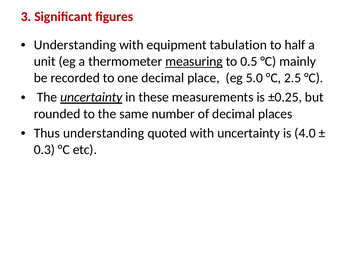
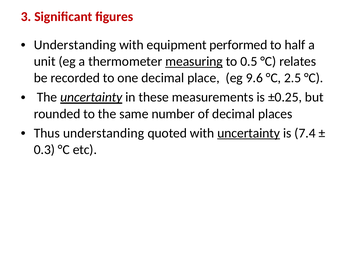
tabulation: tabulation -> performed
mainly: mainly -> relates
5.0: 5.0 -> 9.6
uncertainty at (249, 133) underline: none -> present
4.0: 4.0 -> 7.4
